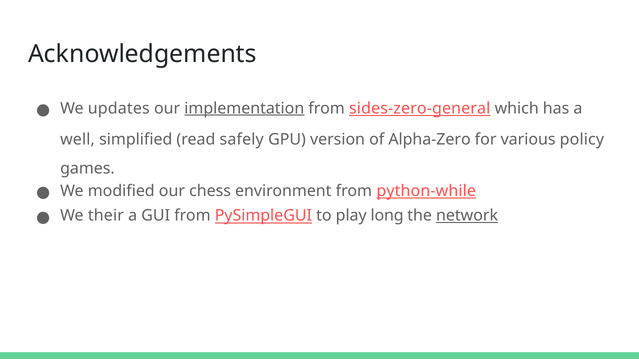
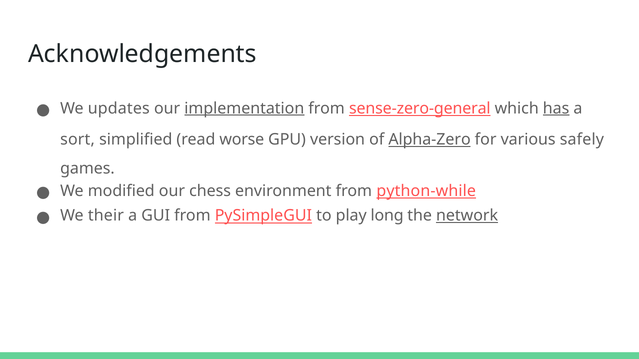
sides-zero-general: sides-zero-general -> sense-zero-general
has underline: none -> present
well: well -> sort
safely: safely -> worse
Alpha-Zero underline: none -> present
policy: policy -> safely
